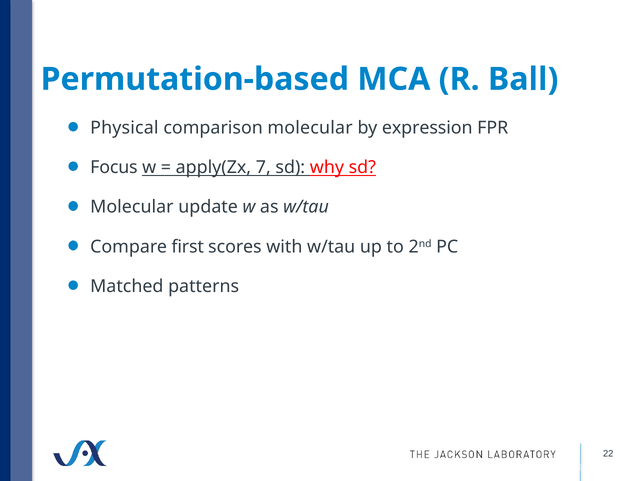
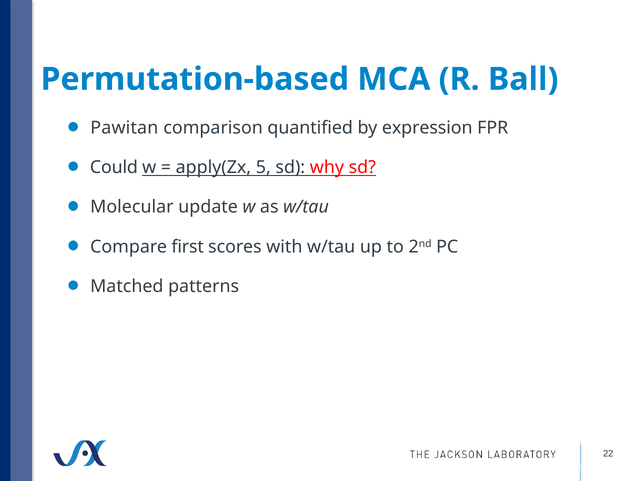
Physical: Physical -> Pawitan
comparison molecular: molecular -> quantified
Focus: Focus -> Could
7: 7 -> 5
